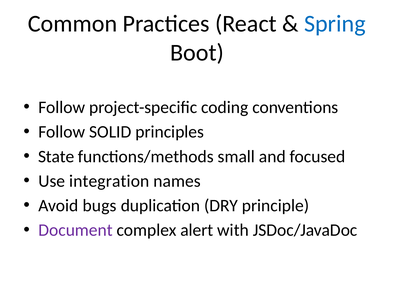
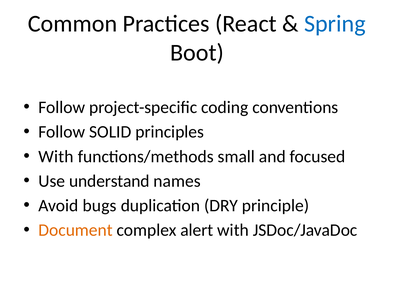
State at (56, 156): State -> With
integration: integration -> understand
Document colour: purple -> orange
